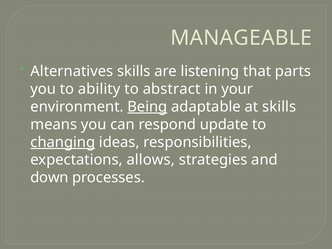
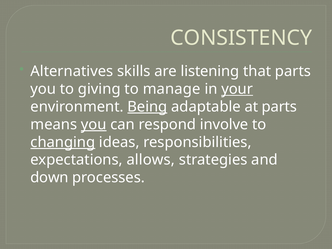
MANAGEABLE: MANAGEABLE -> CONSISTENCY
ability: ability -> giving
abstract: abstract -> manage
your underline: none -> present
at skills: skills -> parts
you at (94, 124) underline: none -> present
update: update -> involve
